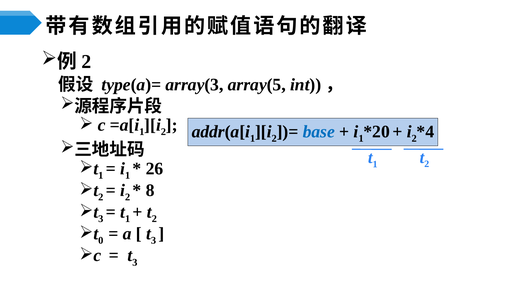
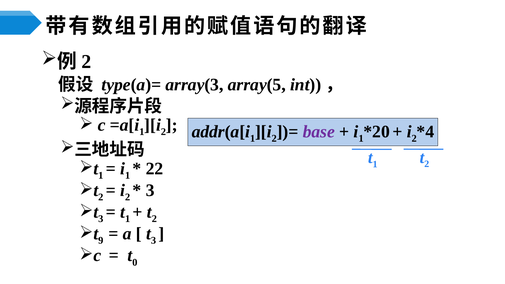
base colour: blue -> purple
26: 26 -> 22
8 at (150, 190): 8 -> 3
0: 0 -> 9
3 at (135, 262): 3 -> 0
